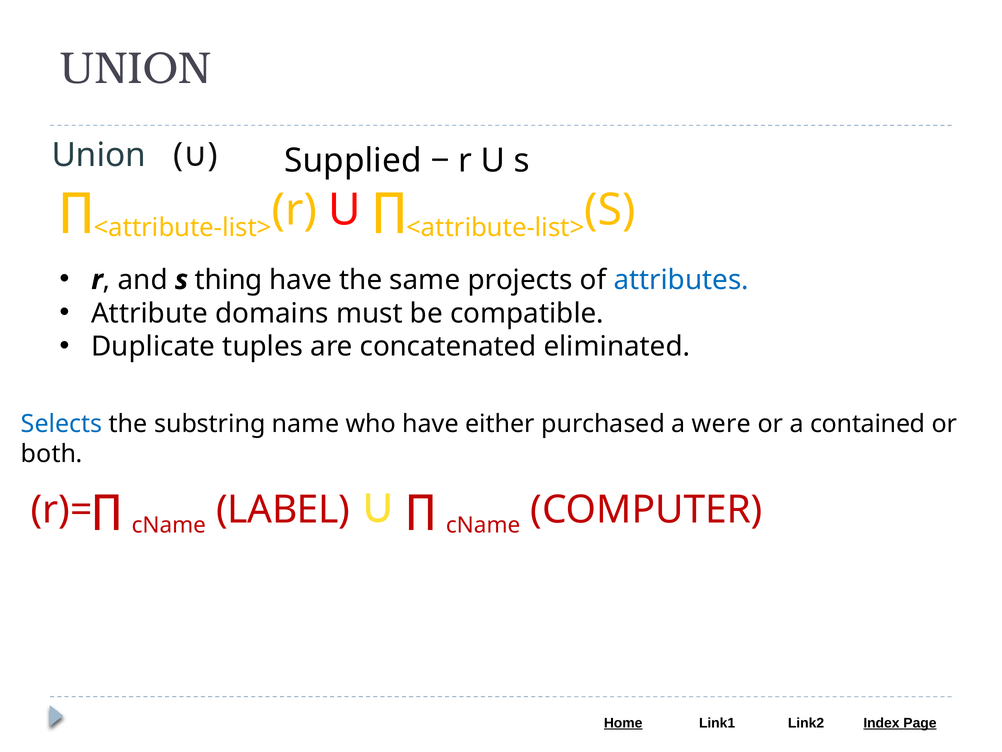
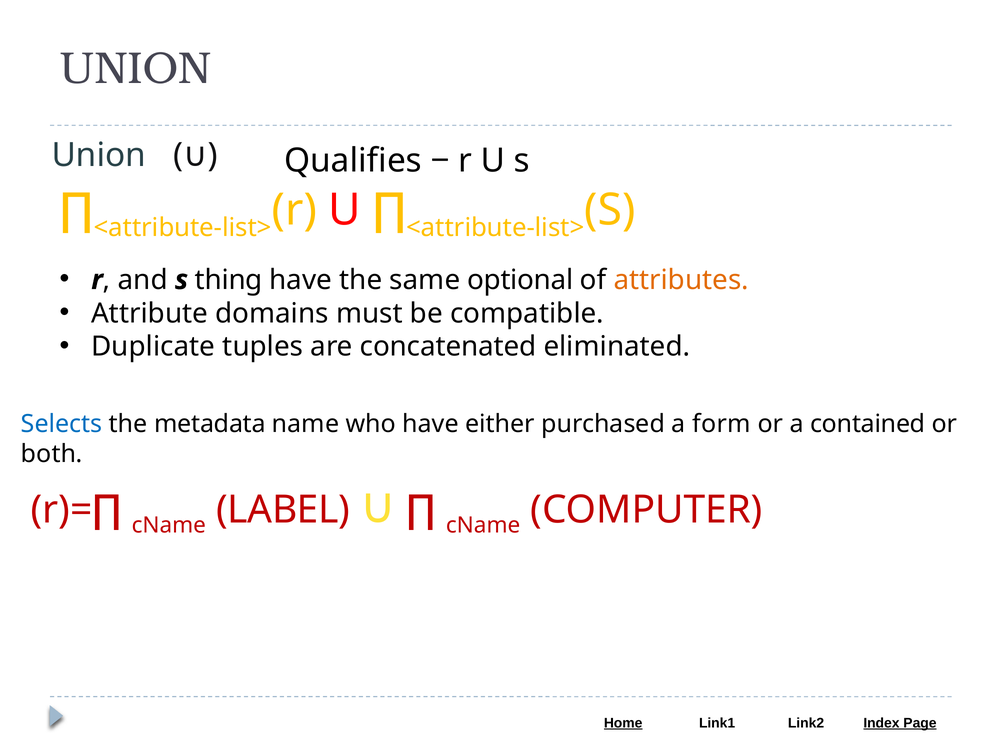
Supplied: Supplied -> Qualifies
projects: projects -> optional
attributes colour: blue -> orange
substring: substring -> metadata
were: were -> form
